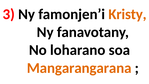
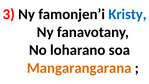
Kristy colour: orange -> blue
